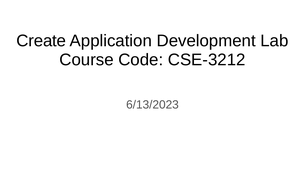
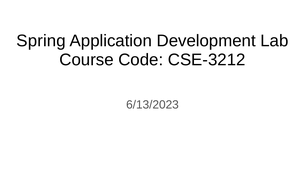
Create: Create -> Spring
